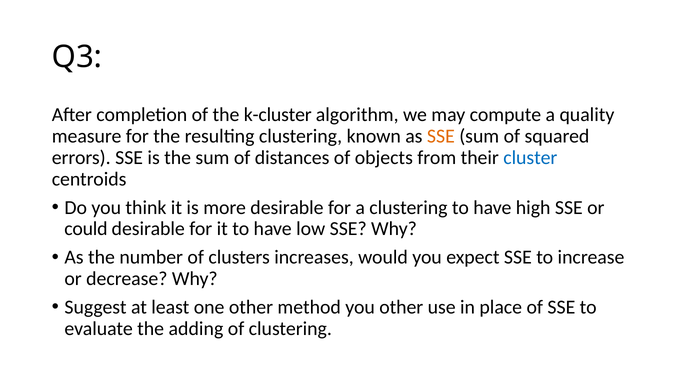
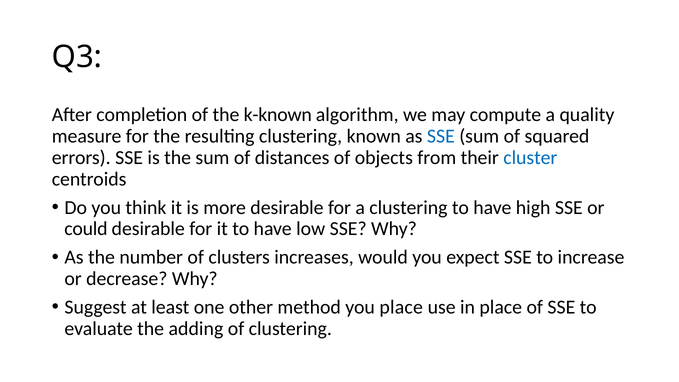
k-cluster: k-cluster -> k-known
SSE at (441, 136) colour: orange -> blue
you other: other -> place
